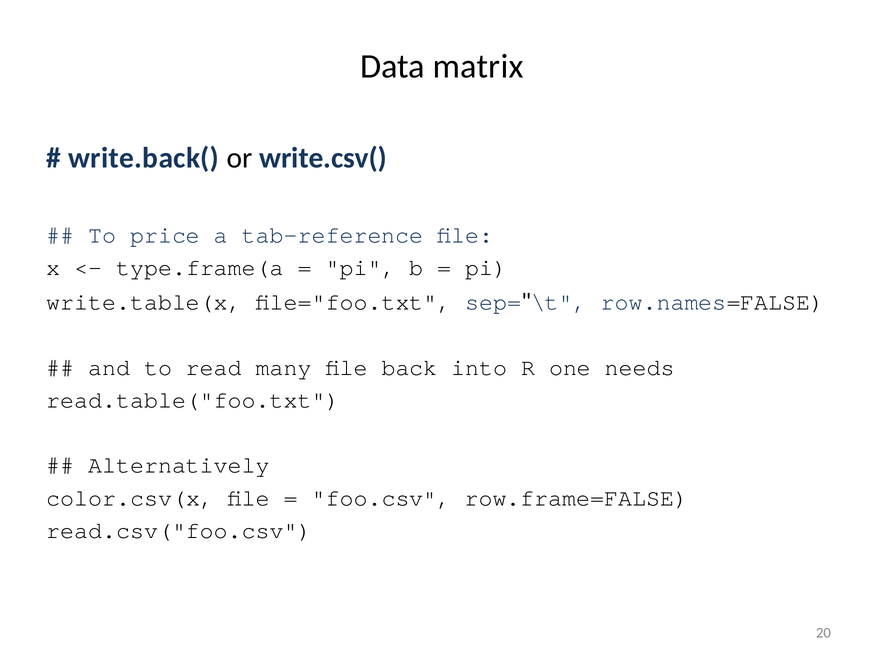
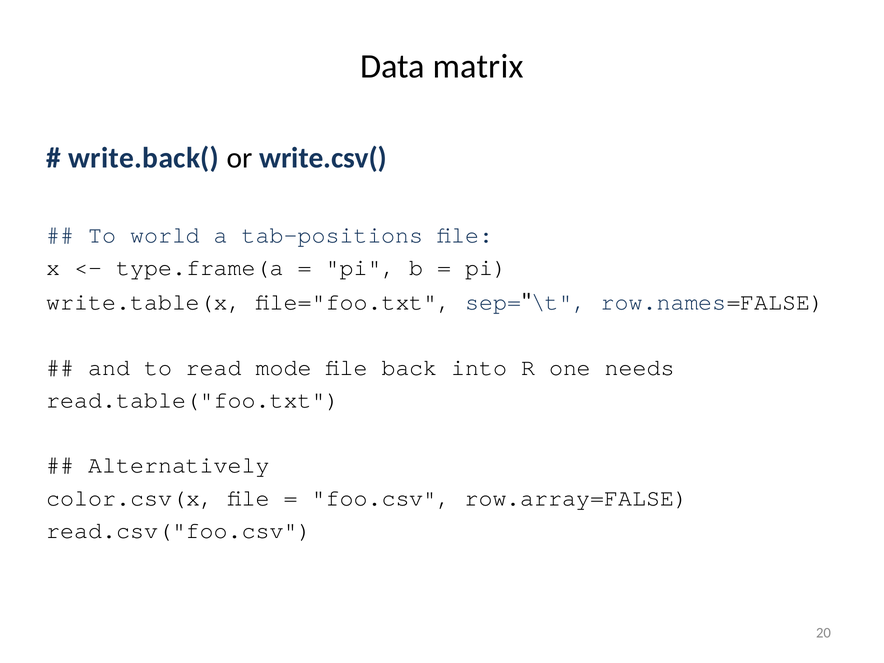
price: price -> world
tab-reference: tab-reference -> tab-positions
many: many -> mode
row.frame=FALSE: row.frame=FALSE -> row.array=FALSE
